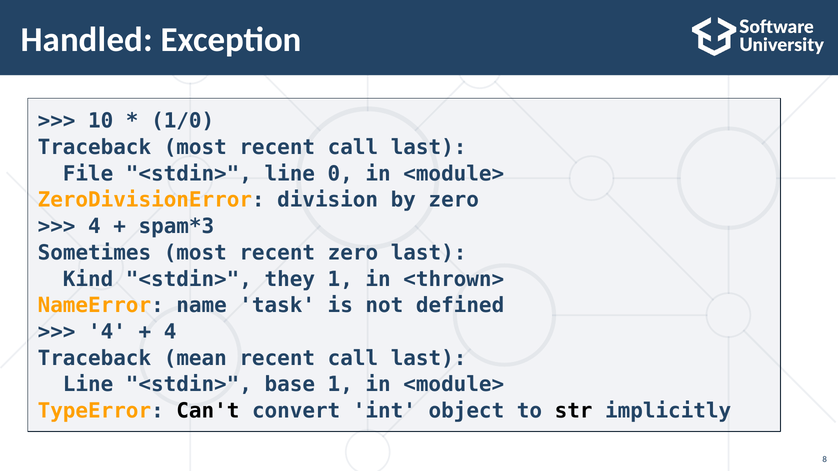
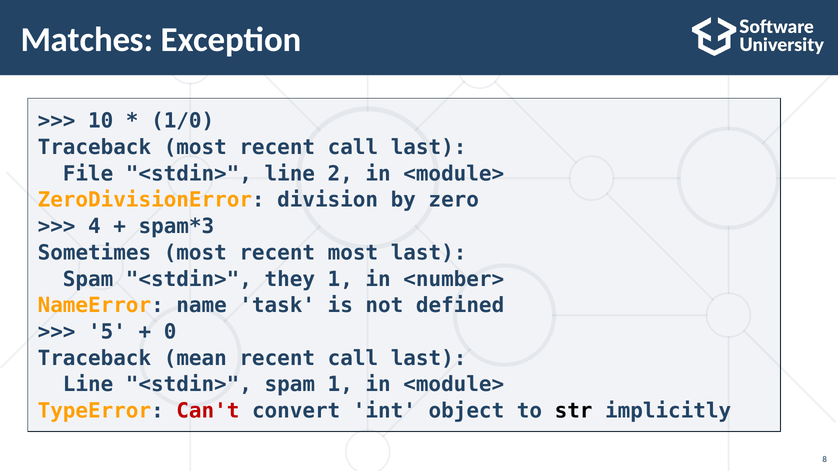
Handled: Handled -> Matches
0: 0 -> 2
recent zero: zero -> most
Kind at (88, 279): Kind -> Spam
<thrown>: <thrown> -> <number>
4 at (107, 332): 4 -> 5
4 at (170, 332): 4 -> 0
<stdin> base: base -> spam
Can't colour: black -> red
